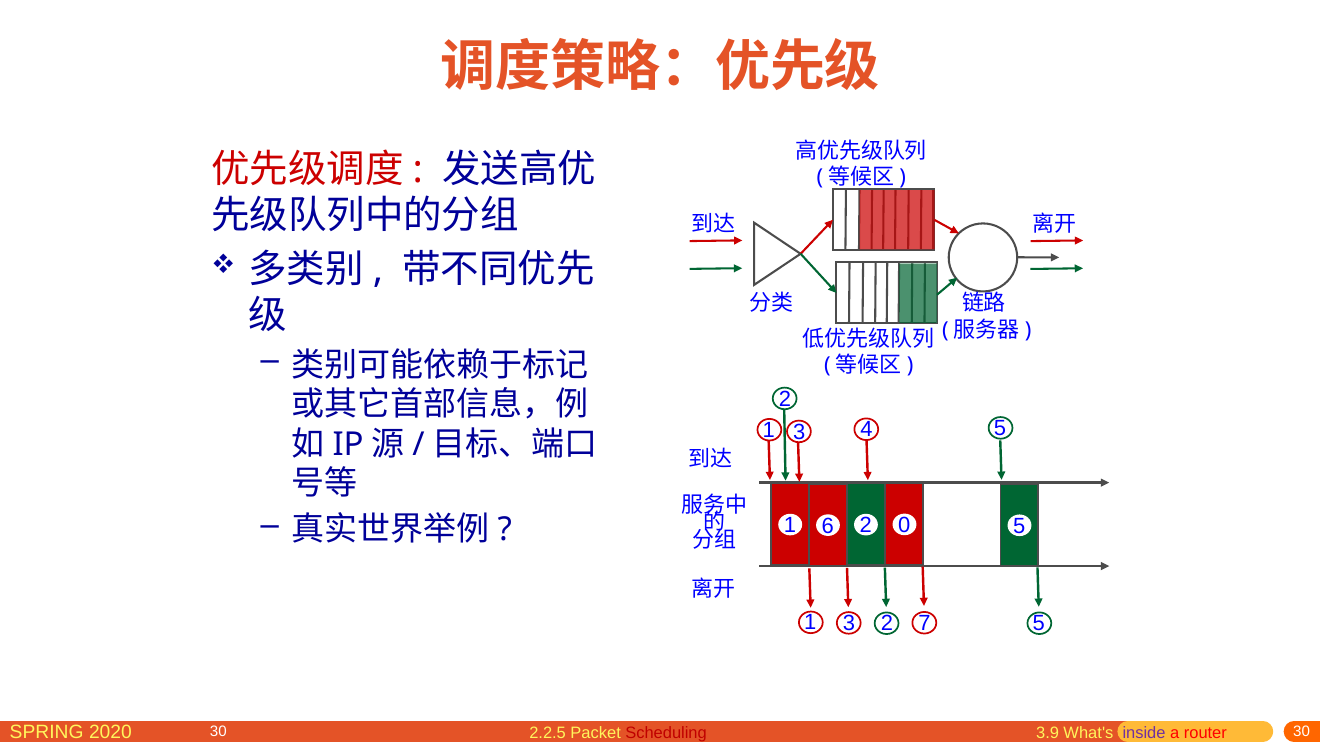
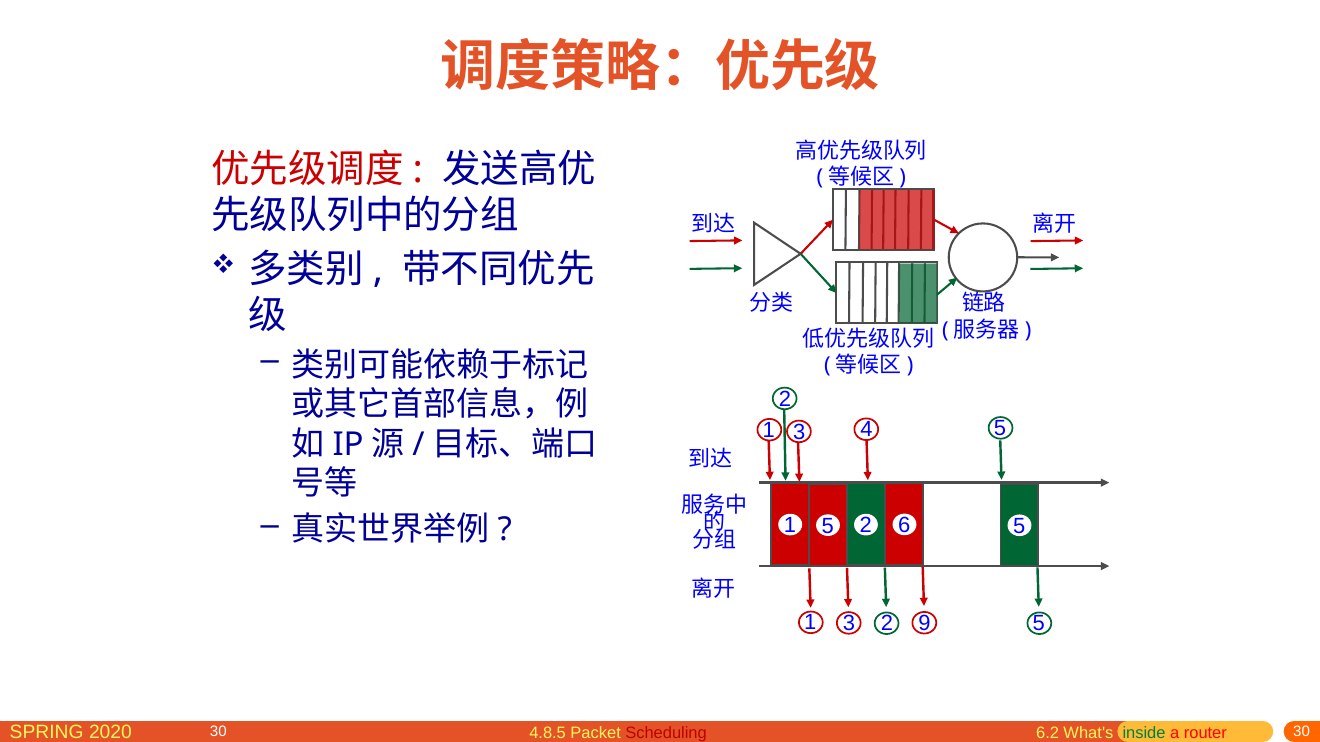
1 6: 6 -> 5
0: 0 -> 6
7: 7 -> 9
2.2.5: 2.2.5 -> 4.8.5
3.9: 3.9 -> 6.2
inside colour: purple -> green
